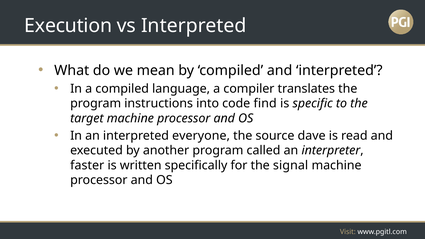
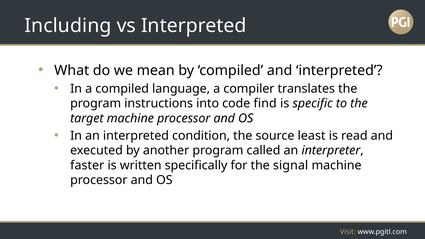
Execution: Execution -> Including
everyone: everyone -> condition
dave: dave -> least
